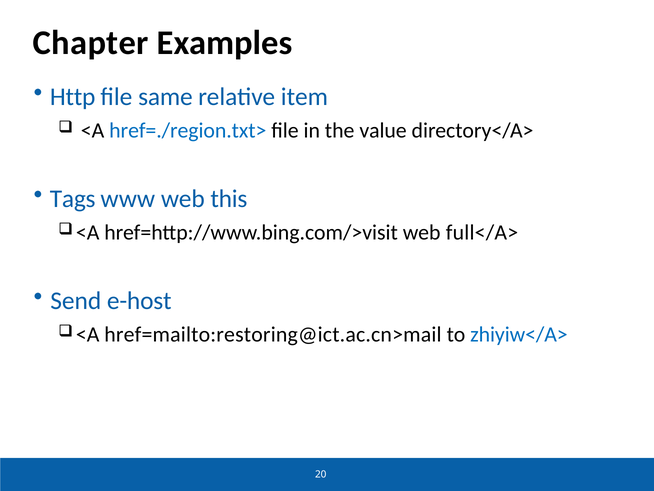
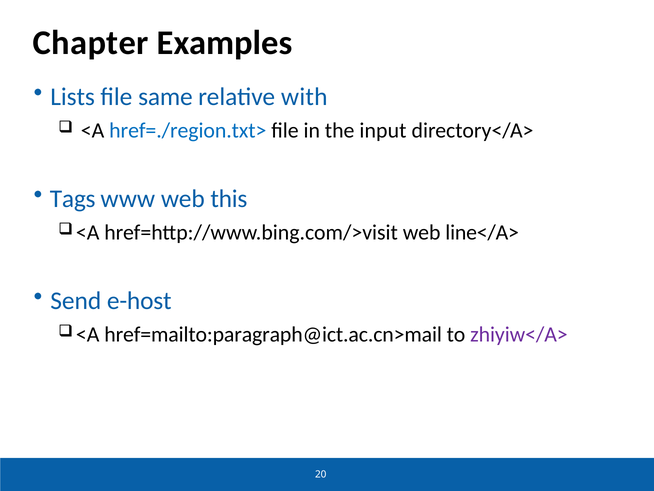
Http: Http -> Lists
item: item -> with
value: value -> input
full</A>: full</A> -> line</A>
href=mailto:restoring@ict.ac.cn>mail: href=mailto:restoring@ict.ac.cn>mail -> href=mailto:paragraph@ict.ac.cn>mail
zhiyiw</A> colour: blue -> purple
